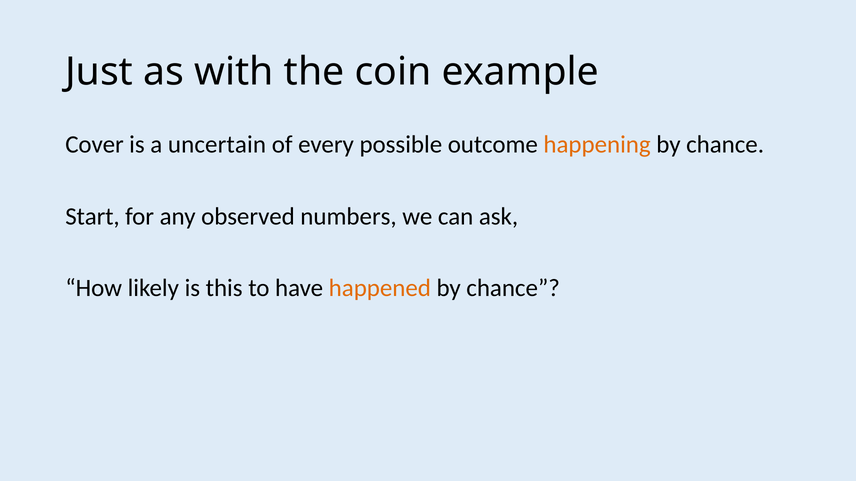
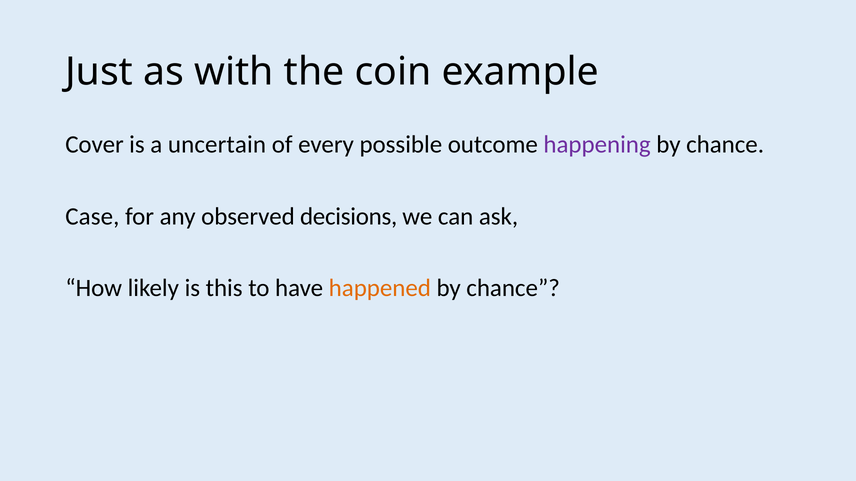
happening colour: orange -> purple
Start: Start -> Case
numbers: numbers -> decisions
